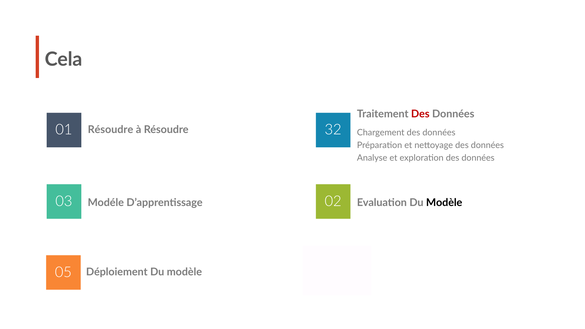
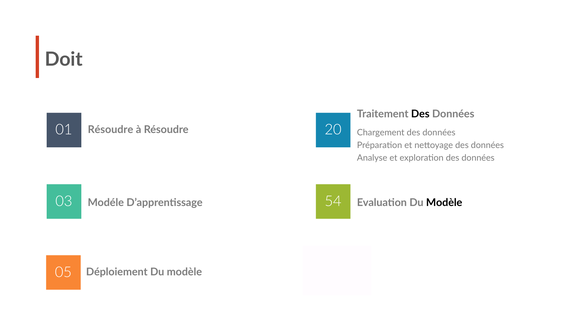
Cela: Cela -> Doit
Des at (420, 114) colour: red -> black
32: 32 -> 20
02: 02 -> 54
